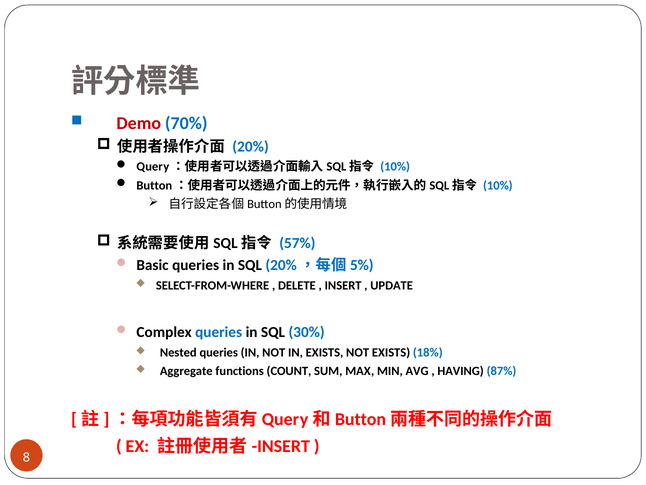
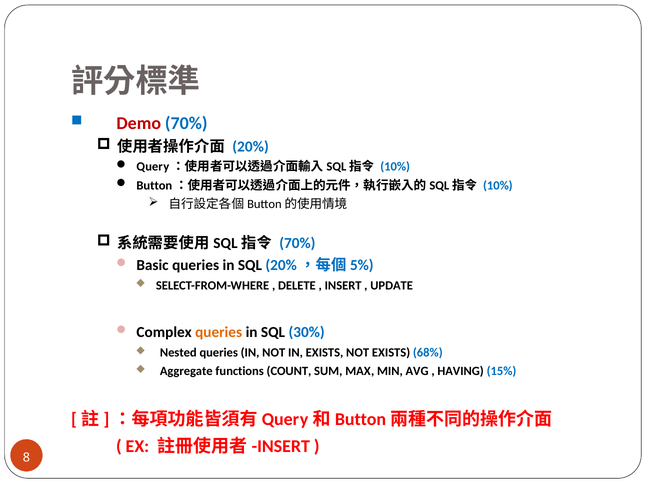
57% at (297, 243): 57% -> 70%
queries at (219, 332) colour: blue -> orange
18%: 18% -> 68%
87%: 87% -> 15%
